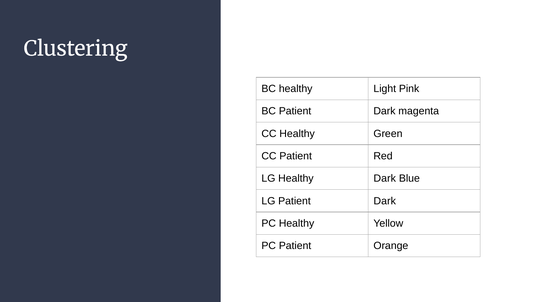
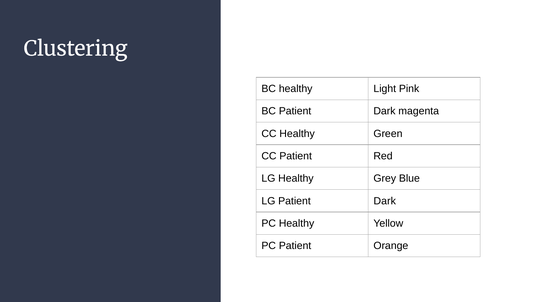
Healthy Dark: Dark -> Grey
